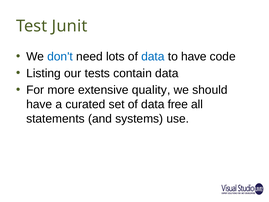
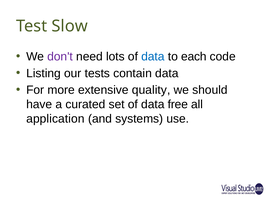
Junit: Junit -> Slow
don't colour: blue -> purple
to have: have -> each
statements: statements -> application
